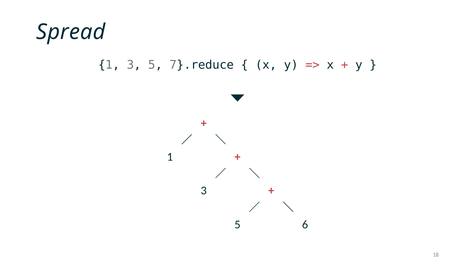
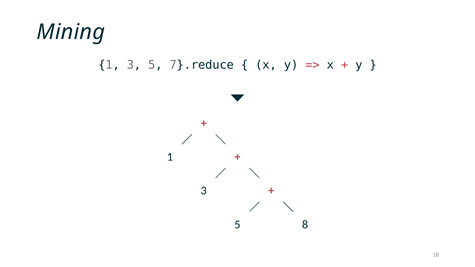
Spread: Spread -> Mining
6: 6 -> 8
